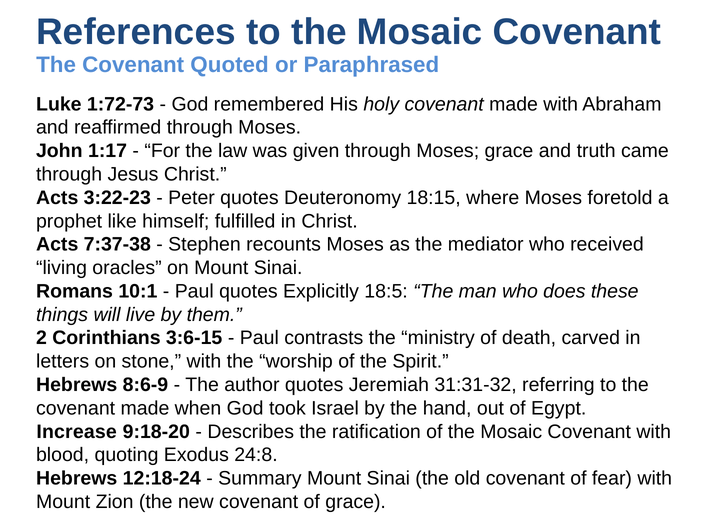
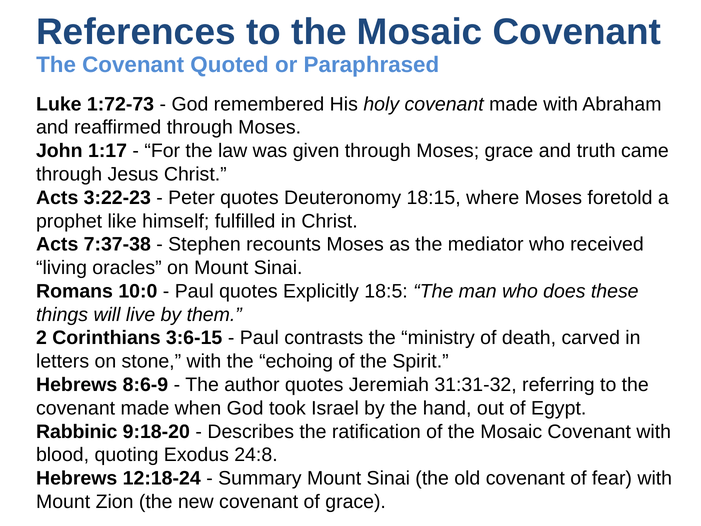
10:1: 10:1 -> 10:0
worship: worship -> echoing
Increase: Increase -> Rabbinic
